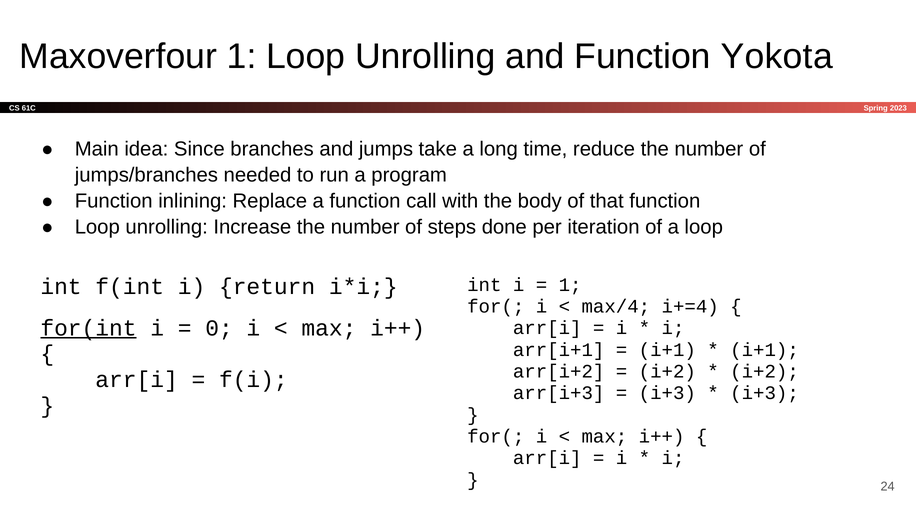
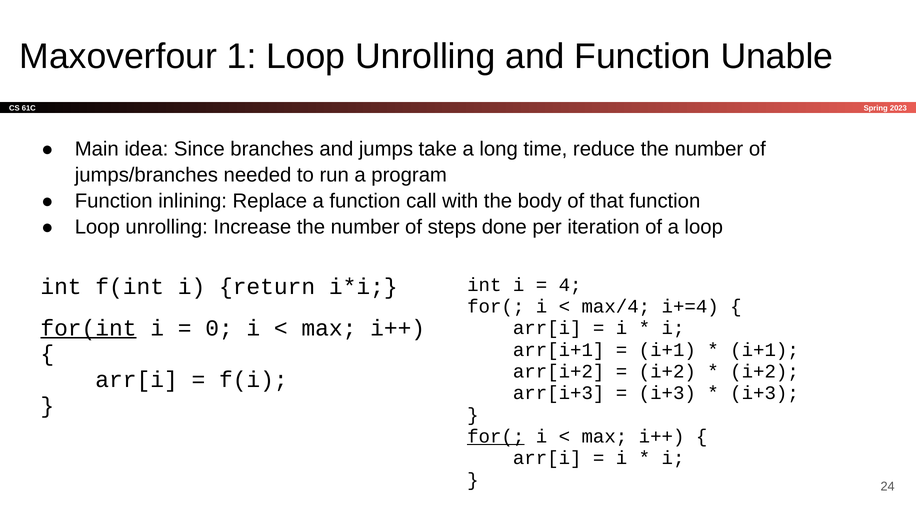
Yokota: Yokota -> Unable
1 at (570, 285): 1 -> 4
for( at (496, 437) underline: none -> present
